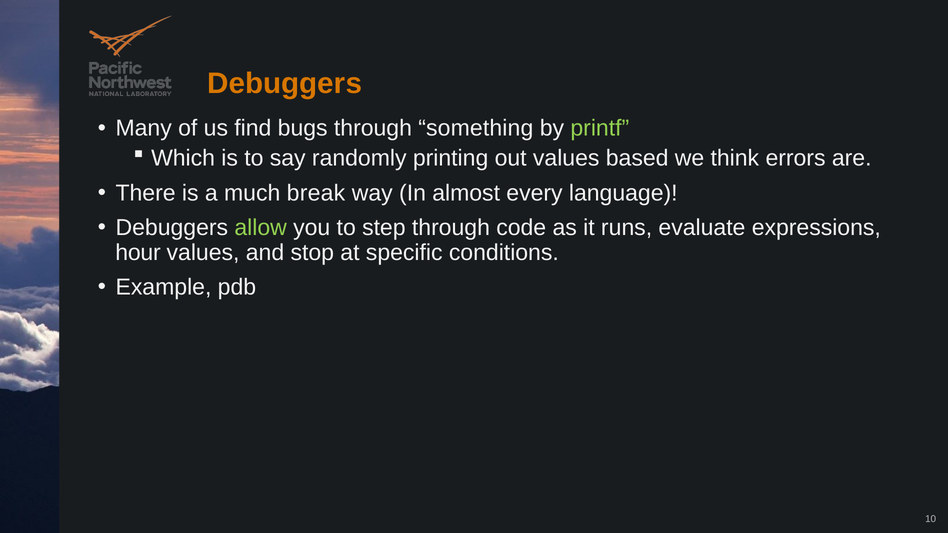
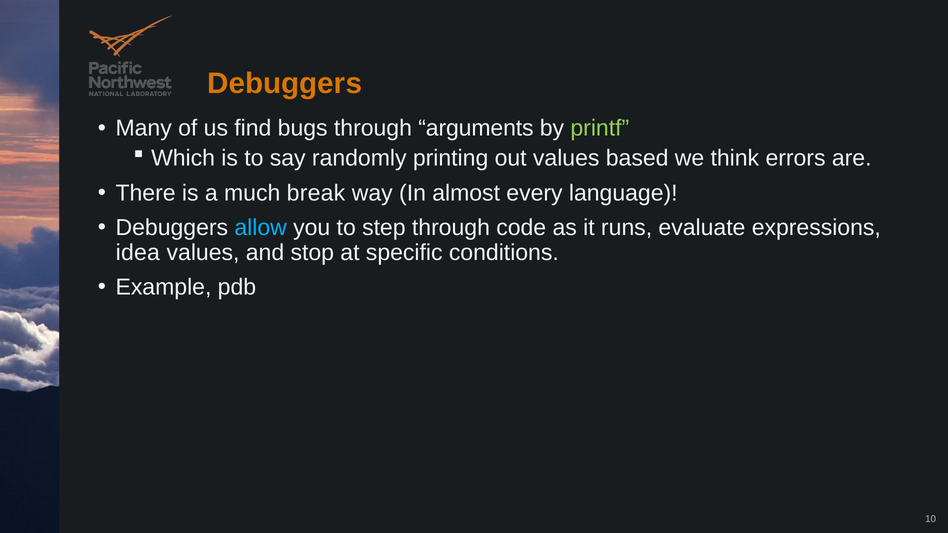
something: something -> arguments
allow colour: light green -> light blue
hour: hour -> idea
